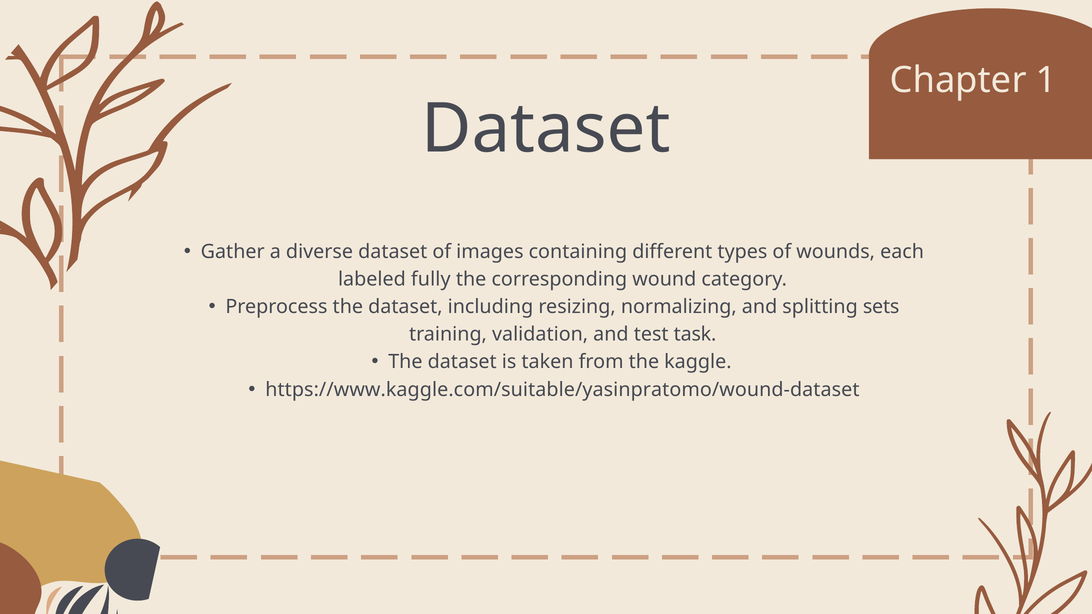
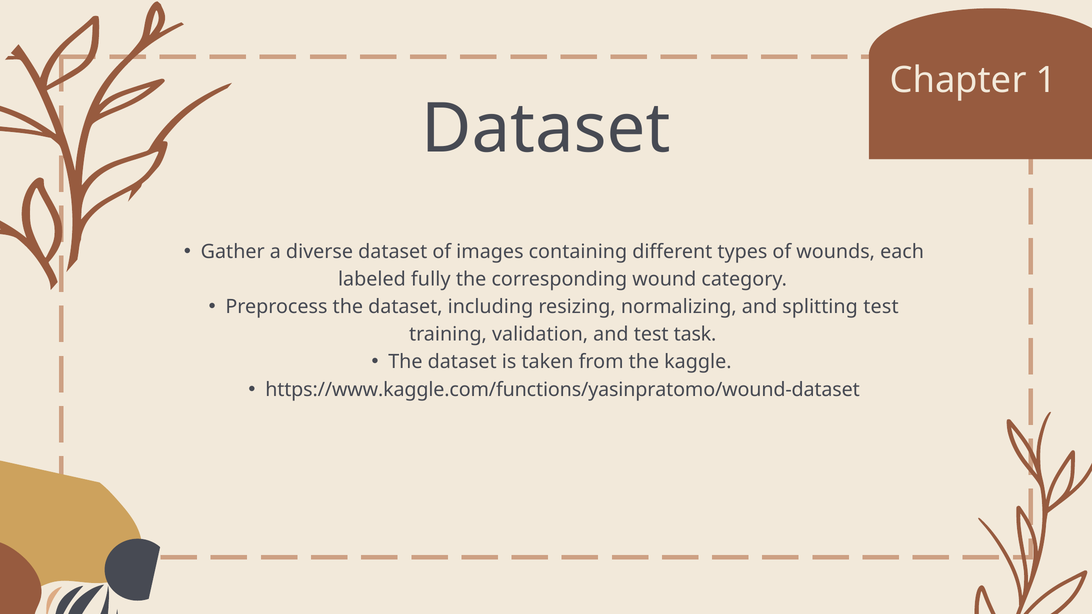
splitting sets: sets -> test
https://www.kaggle.com/suitable/yasinpratomo/wound-dataset: https://www.kaggle.com/suitable/yasinpratomo/wound-dataset -> https://www.kaggle.com/functions/yasinpratomo/wound-dataset
